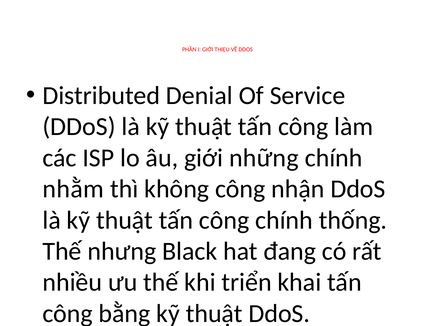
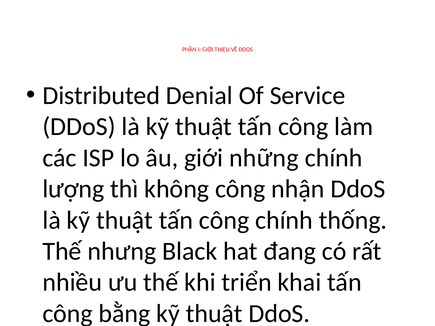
nhằm: nhằm -> lượng
